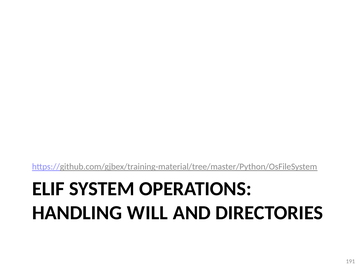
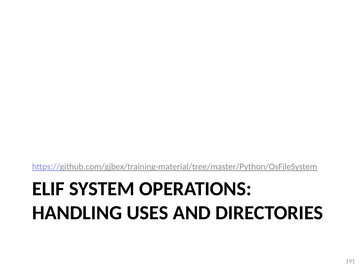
WILL: WILL -> USES
